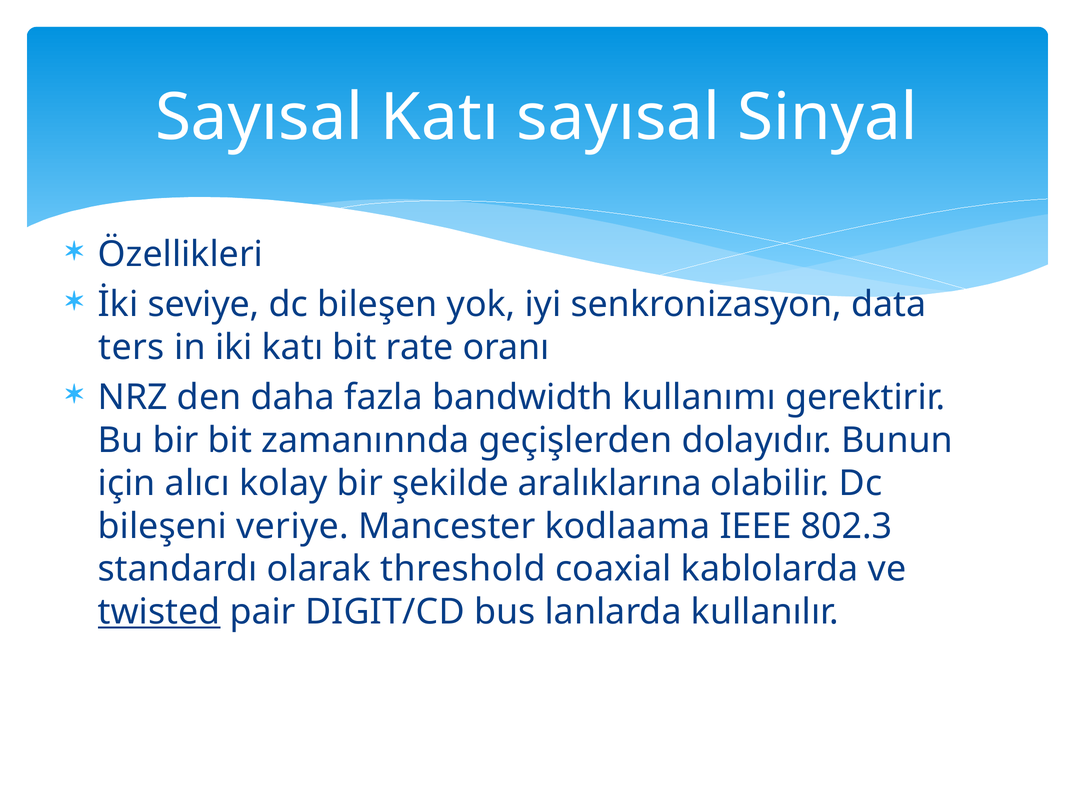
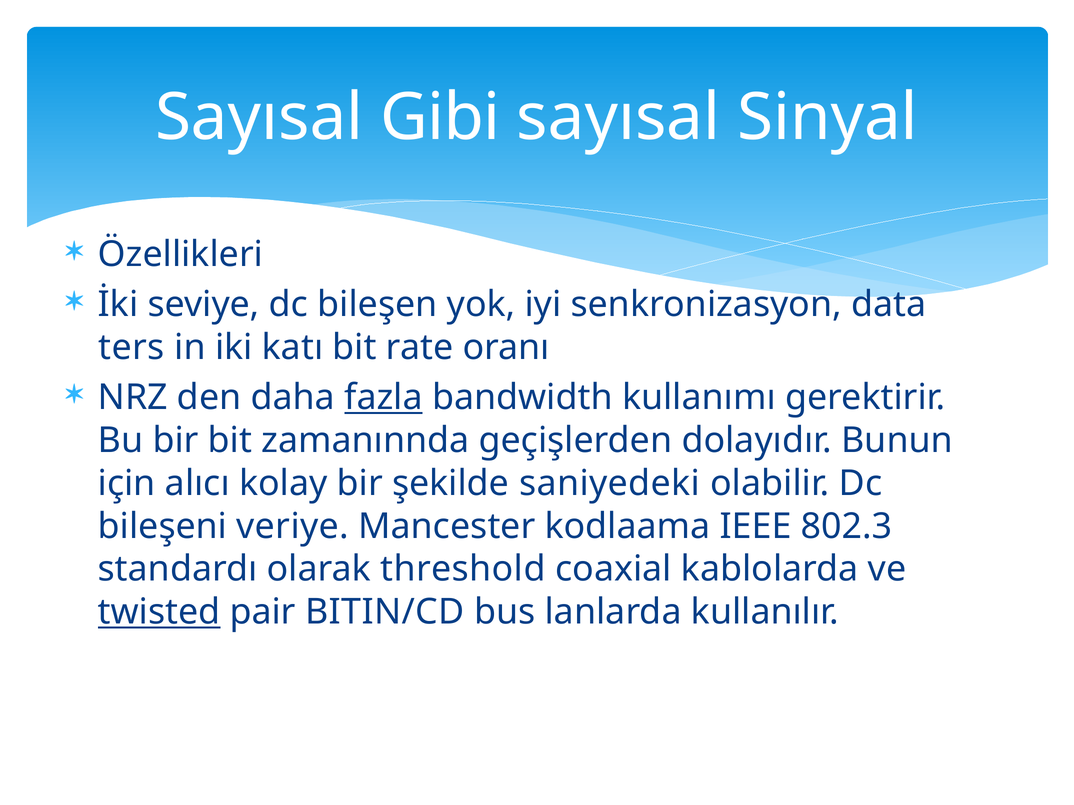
Sayısal Katı: Katı -> Gibi
fazla underline: none -> present
aralıklarına: aralıklarına -> saniyedeki
DIGIT/CD: DIGIT/CD -> BITIN/CD
